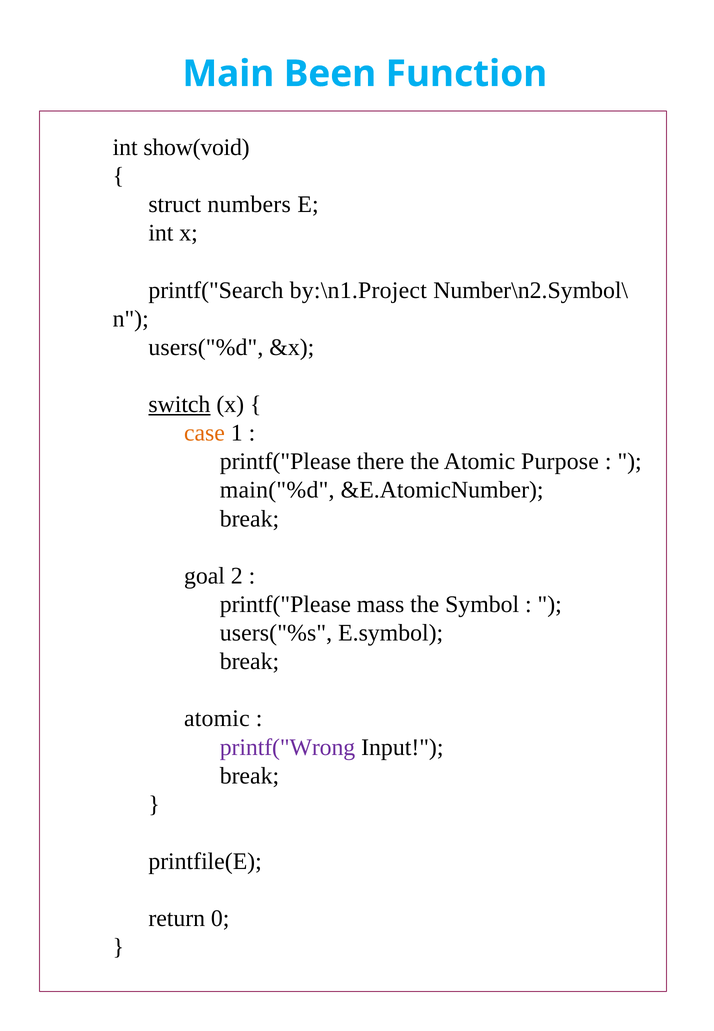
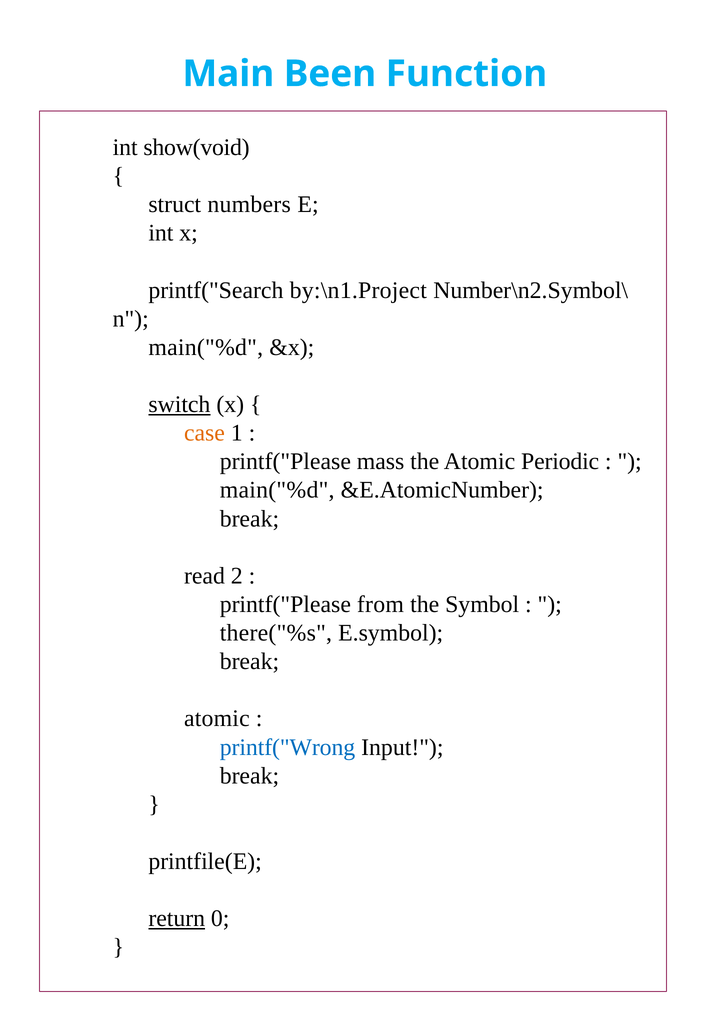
users("%d at (206, 347): users("%d -> main("%d
there: there -> mass
Purpose: Purpose -> Periodic
goal: goal -> read
mass: mass -> from
users("%s: users("%s -> there("%s
printf("Wrong colour: purple -> blue
return underline: none -> present
